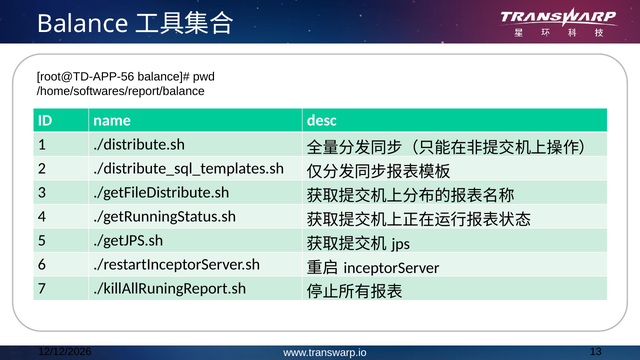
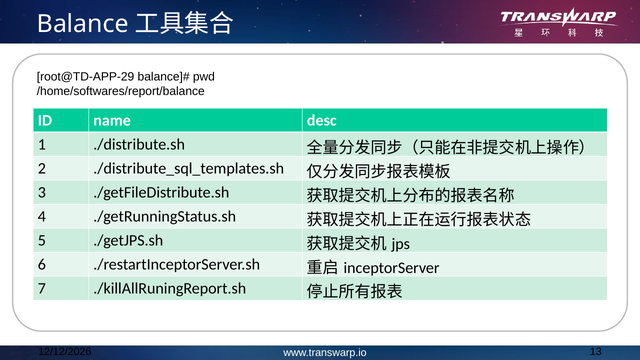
root@TD-APP-56: root@TD-APP-56 -> root@TD-APP-29
